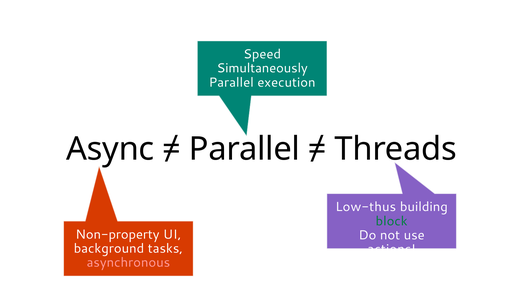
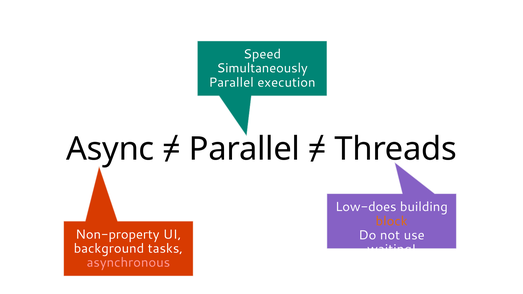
Low-thus: Low-thus -> Low-does
block colour: green -> orange
actions: actions -> waiting
